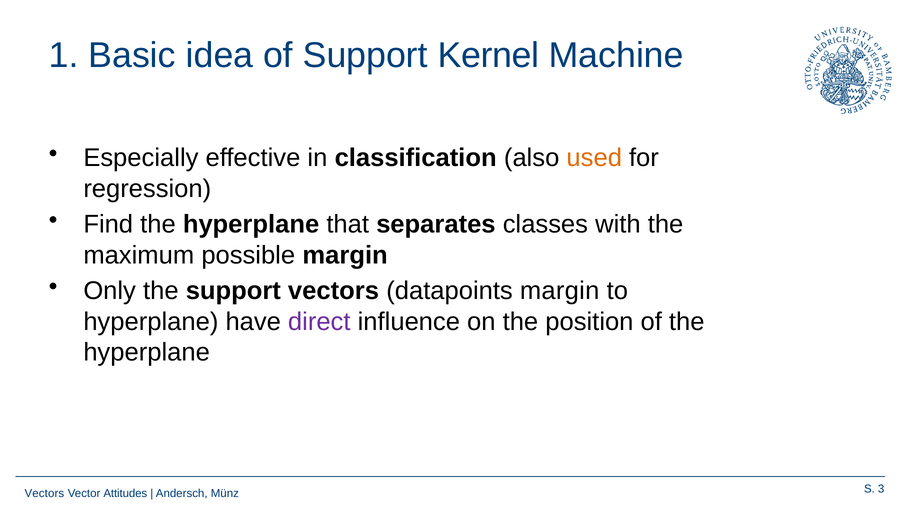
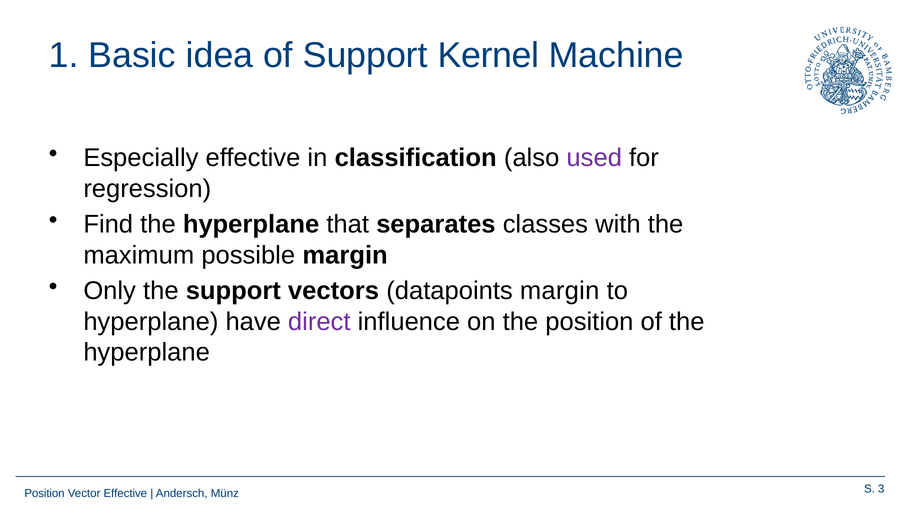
used colour: orange -> purple
Vectors at (44, 493): Vectors -> Position
Vector Attitudes: Attitudes -> Effective
